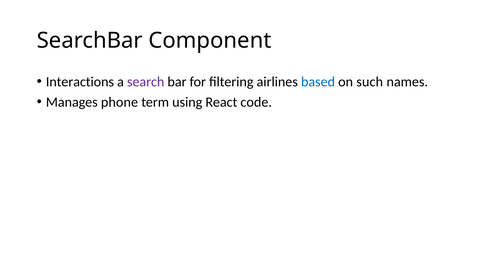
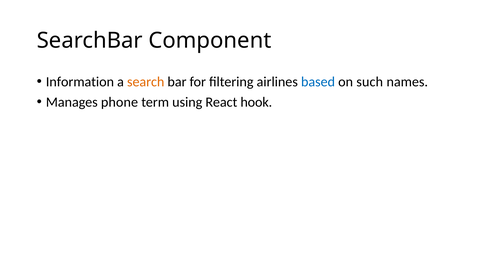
Interactions: Interactions -> Information
search colour: purple -> orange
code: code -> hook
